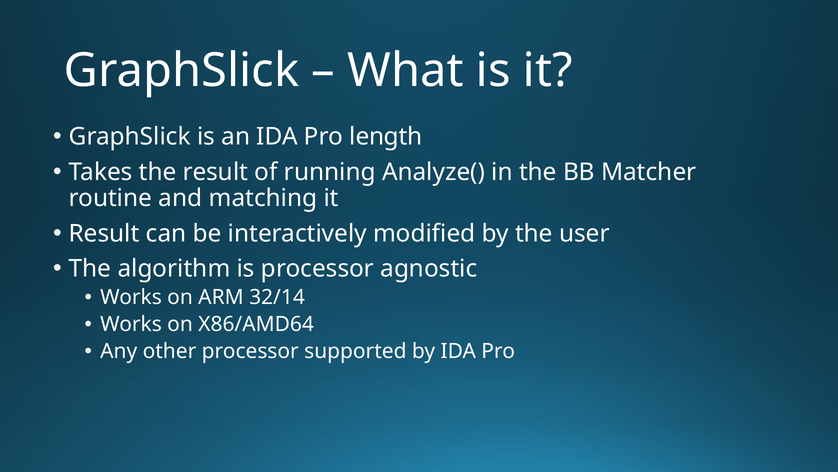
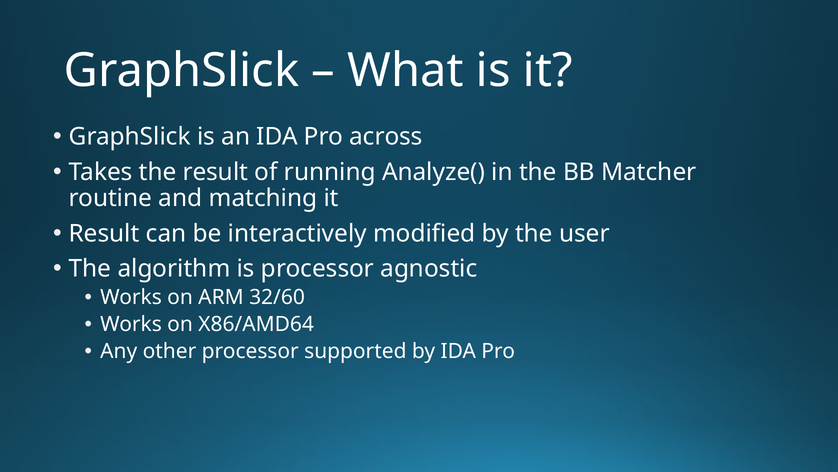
length: length -> across
32/14: 32/14 -> 32/60
